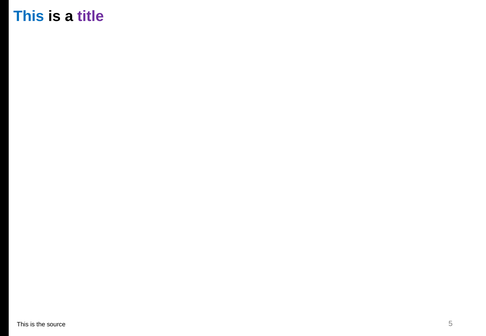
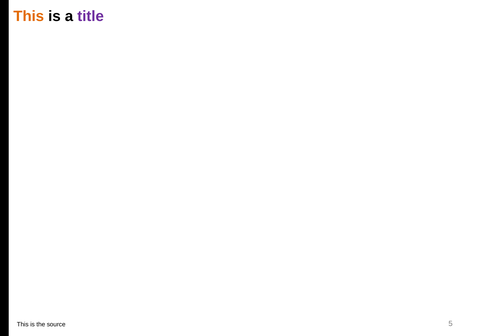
This at (29, 16) colour: blue -> orange
